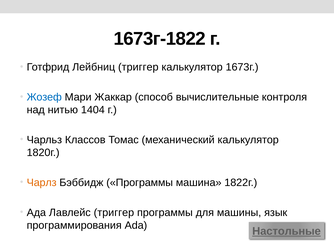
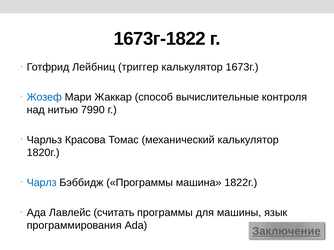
1404: 1404 -> 7990
Классов: Классов -> Красова
Чарлз colour: orange -> blue
Лавлейс триггер: триггер -> считать
Настольные: Настольные -> Заключение
